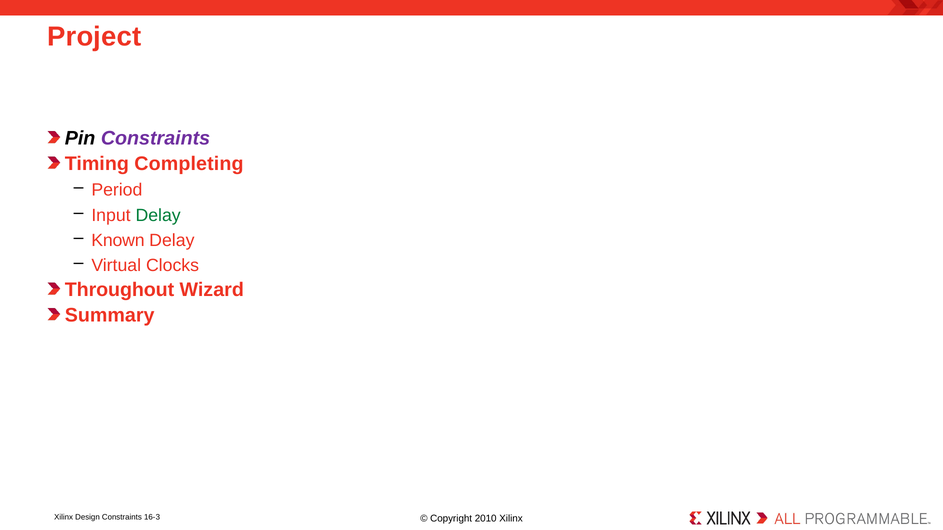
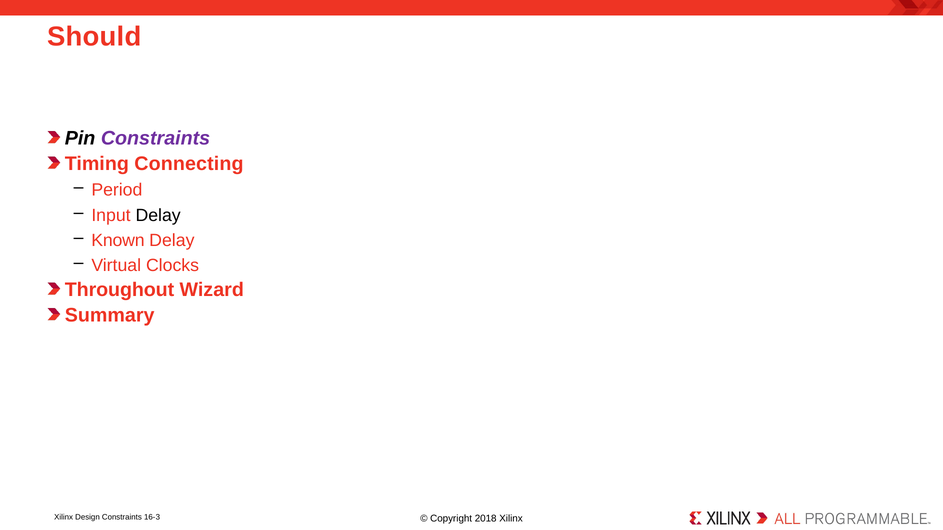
Project: Project -> Should
Completing: Completing -> Connecting
Delay at (158, 215) colour: green -> black
2010: 2010 -> 2018
